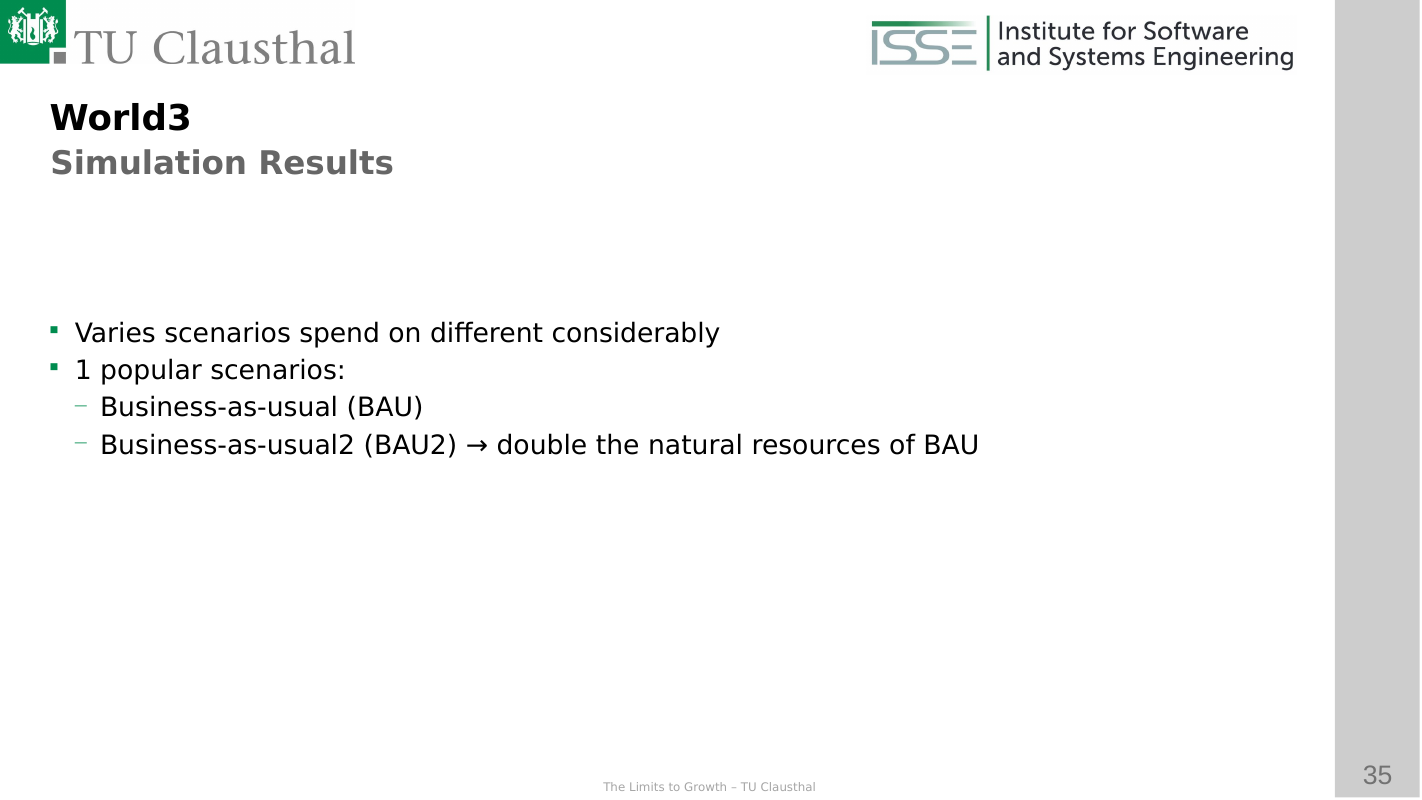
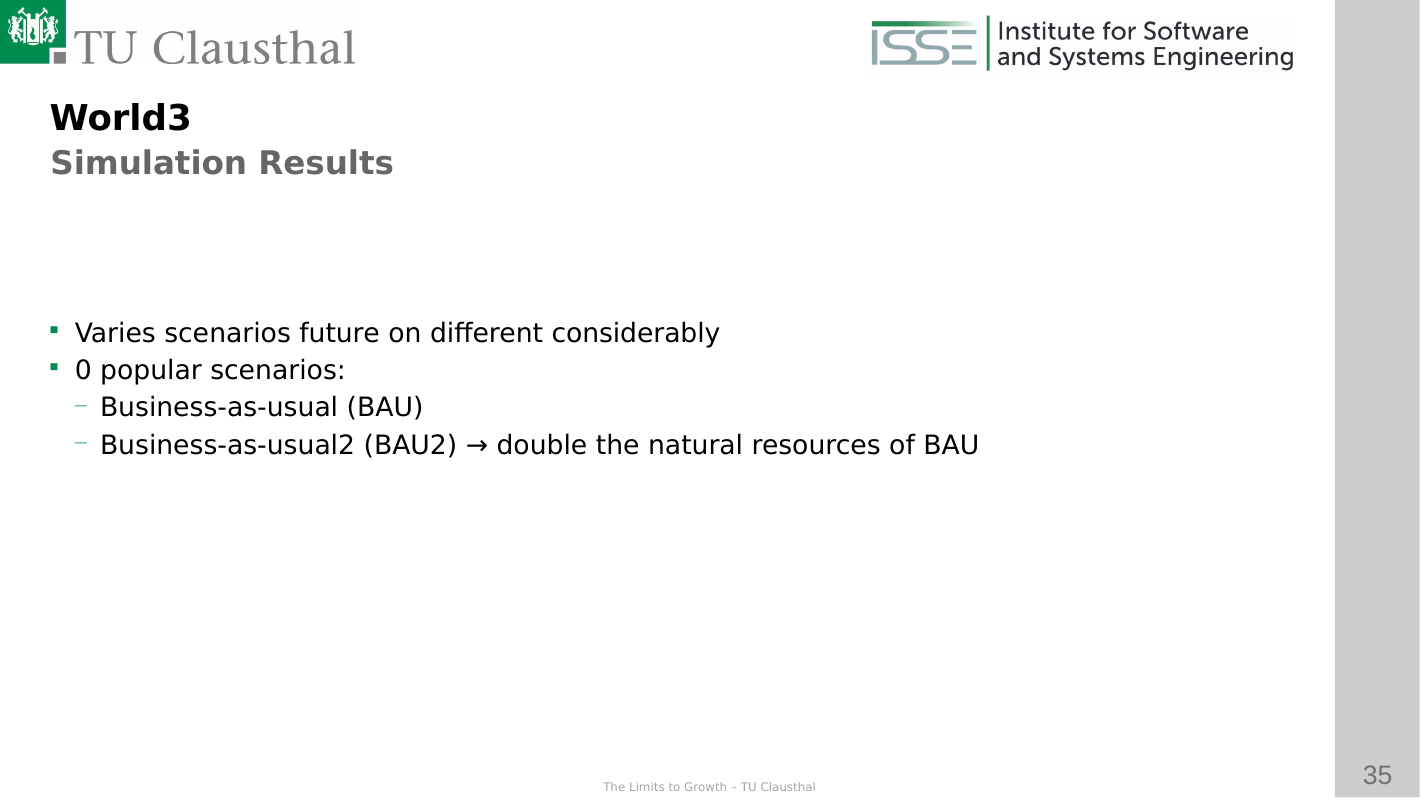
spend: spend -> future
1: 1 -> 0
